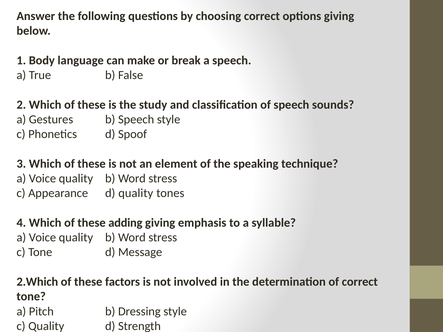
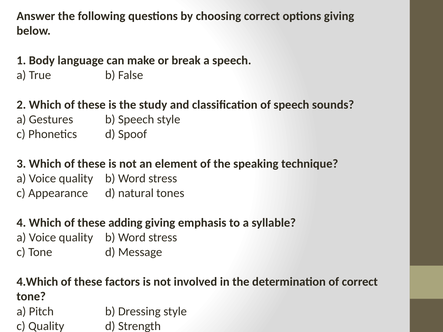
d quality: quality -> natural
2.Which: 2.Which -> 4.Which
